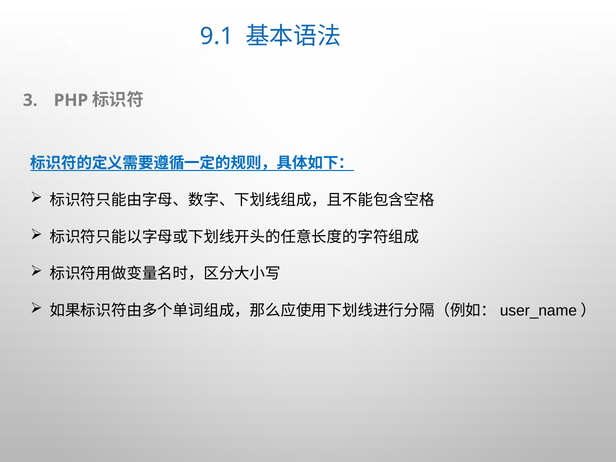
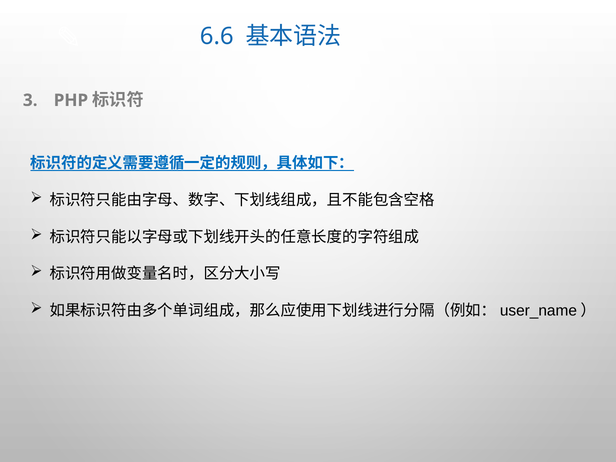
9.1: 9.1 -> 6.6
